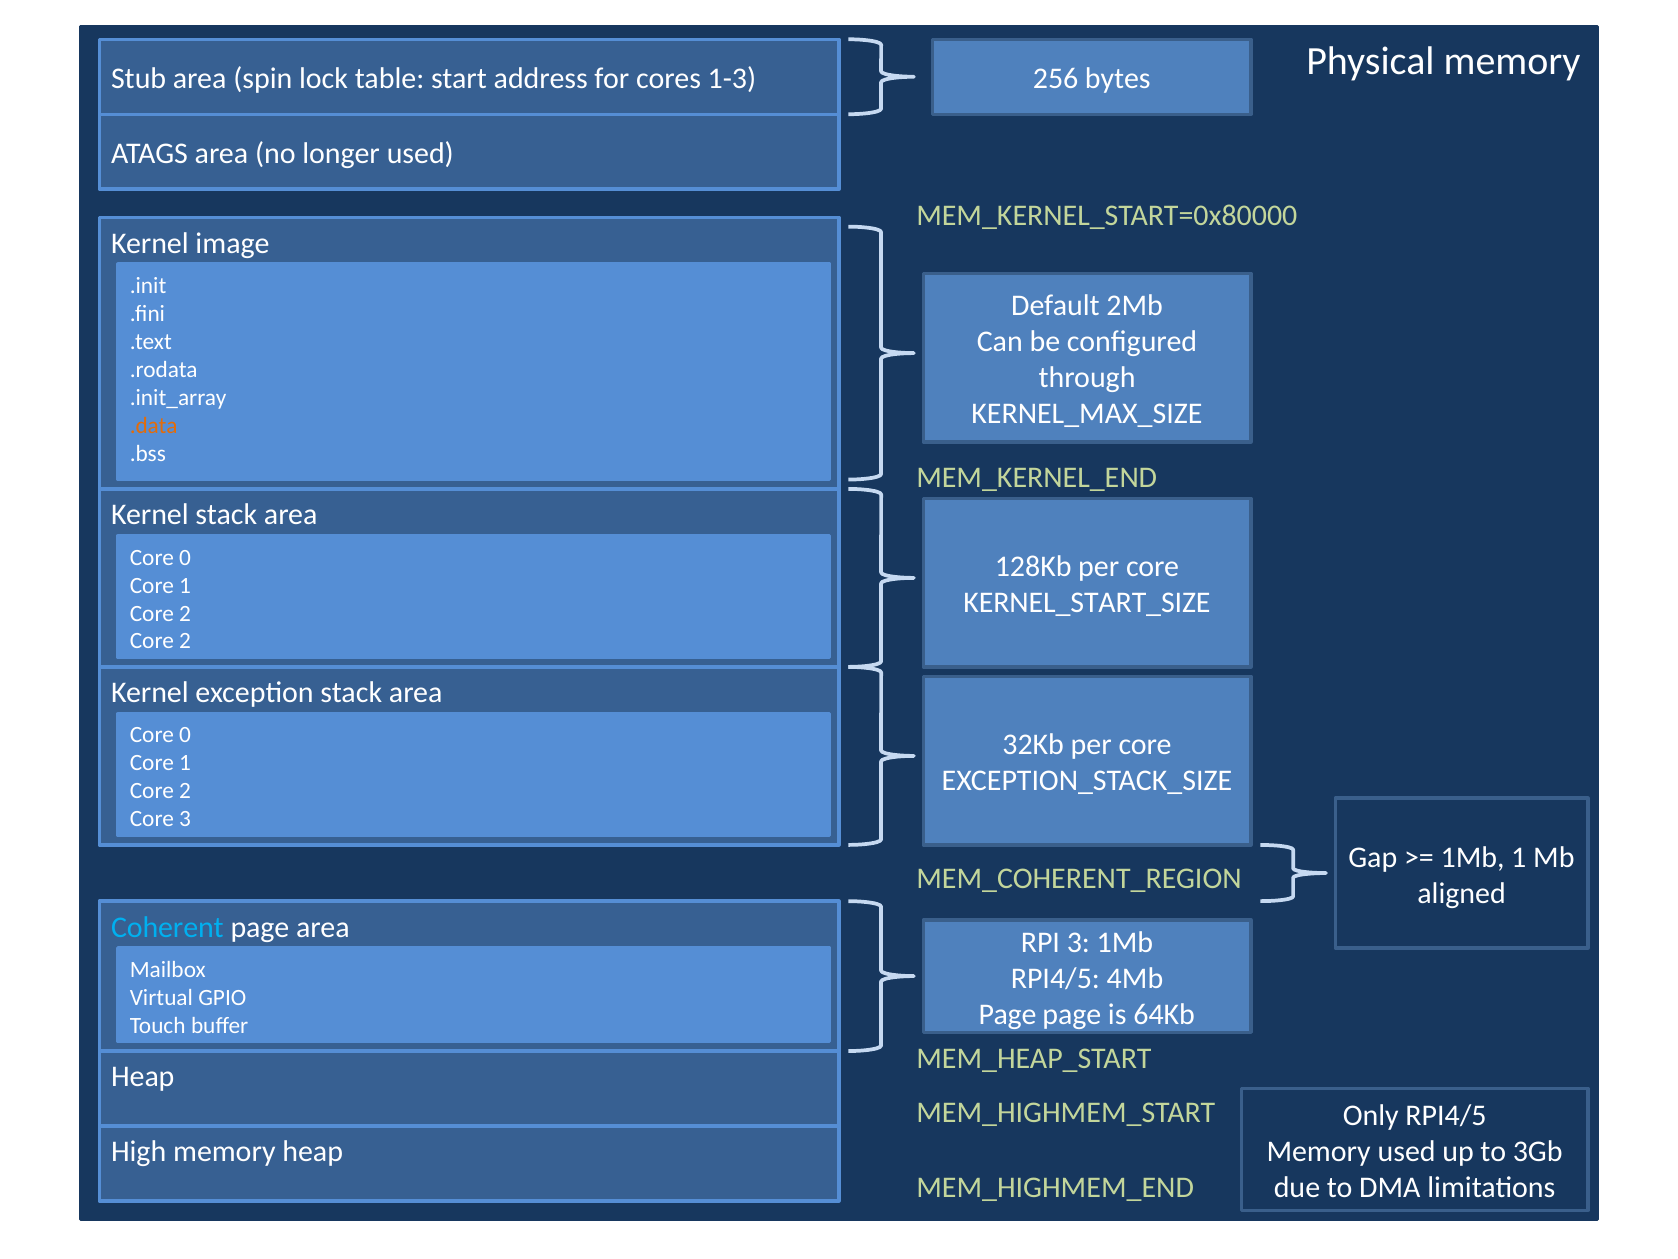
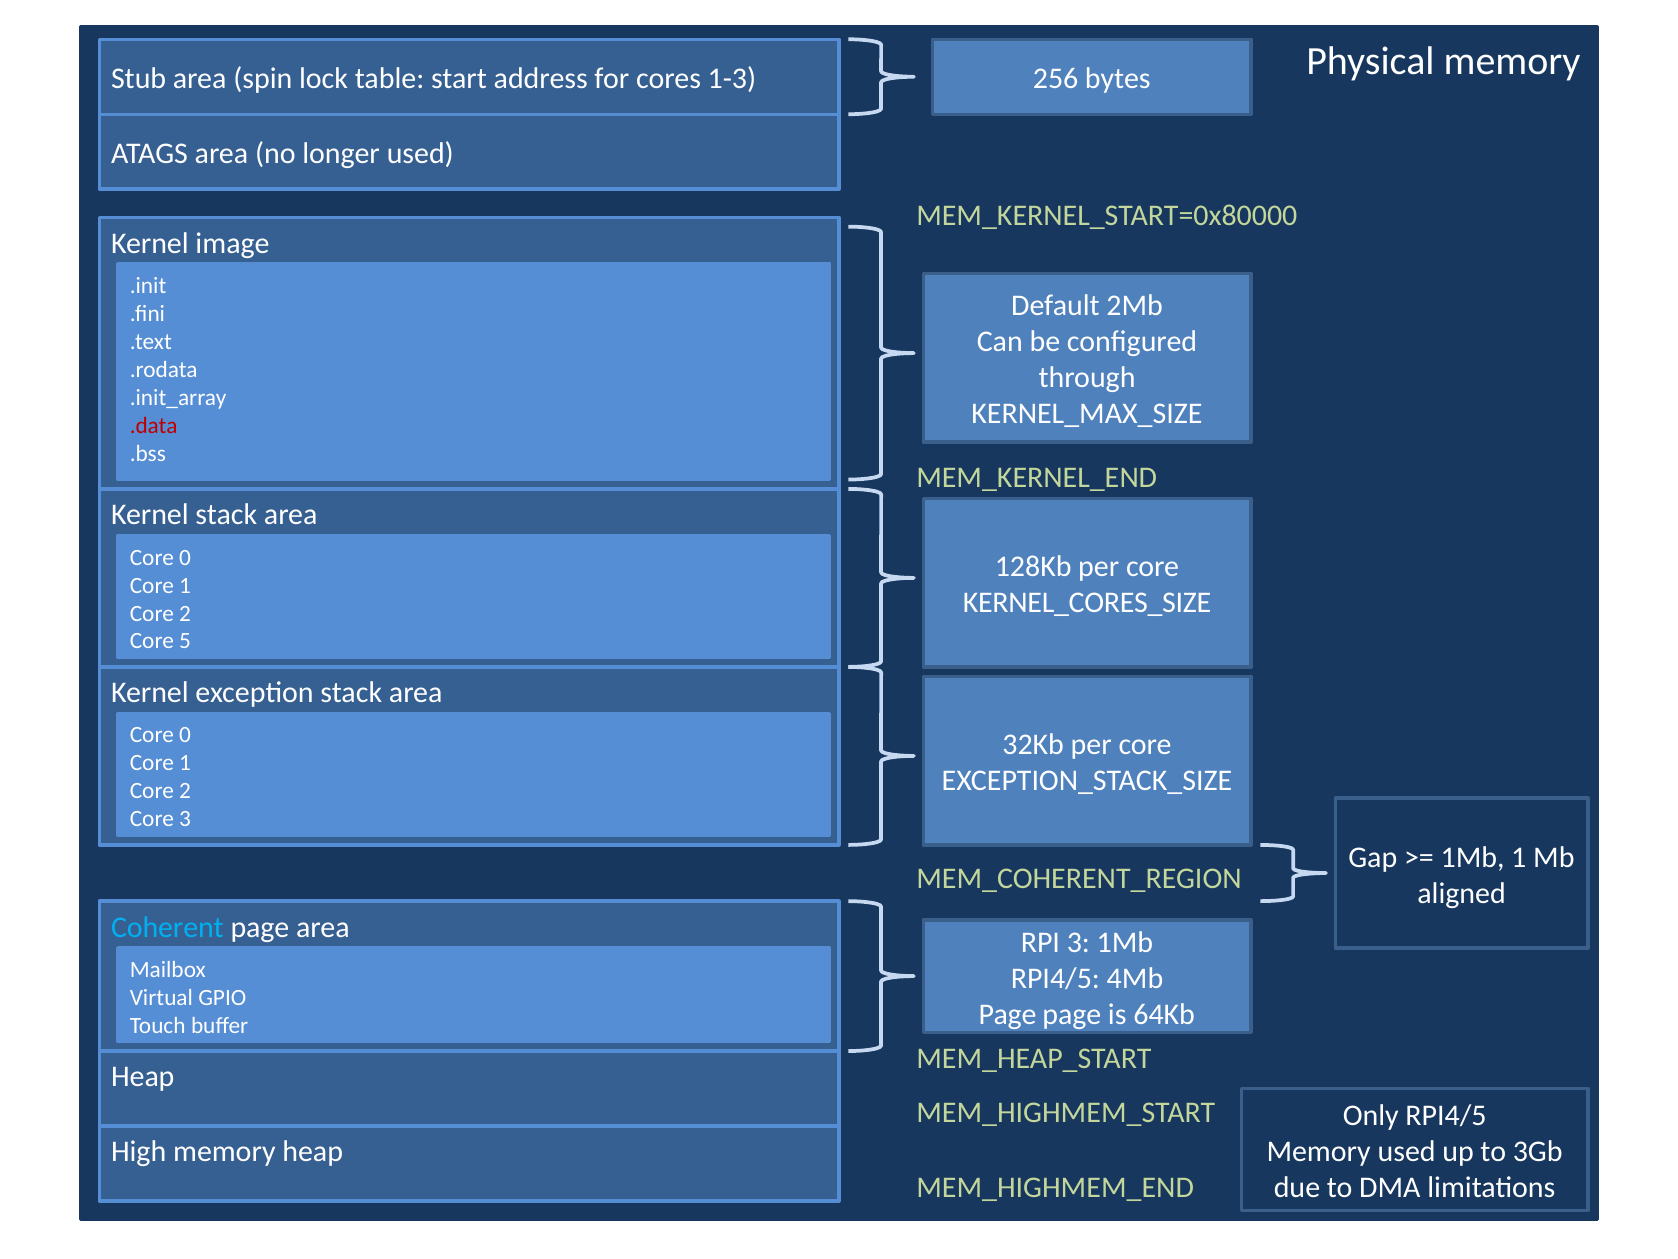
.data colour: orange -> red
KERNEL_START_SIZE: KERNEL_START_SIZE -> KERNEL_CORES_SIZE
2 at (185, 641): 2 -> 5
